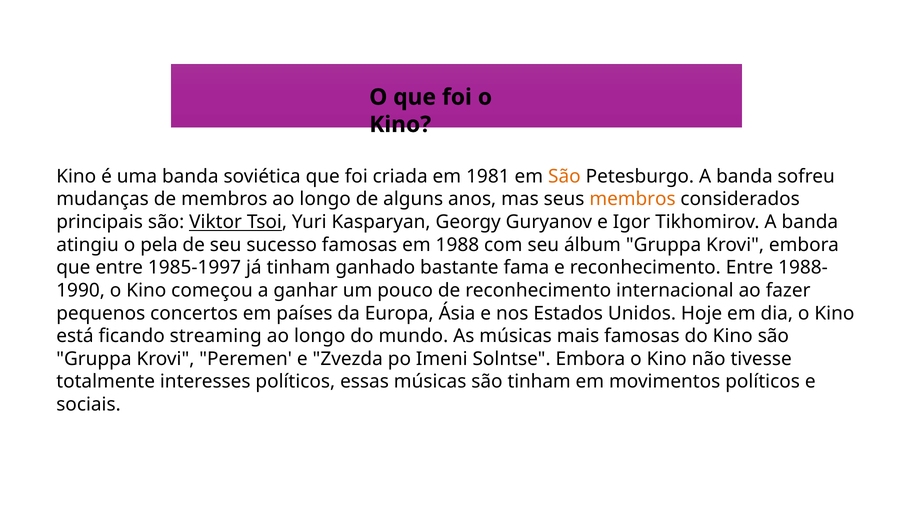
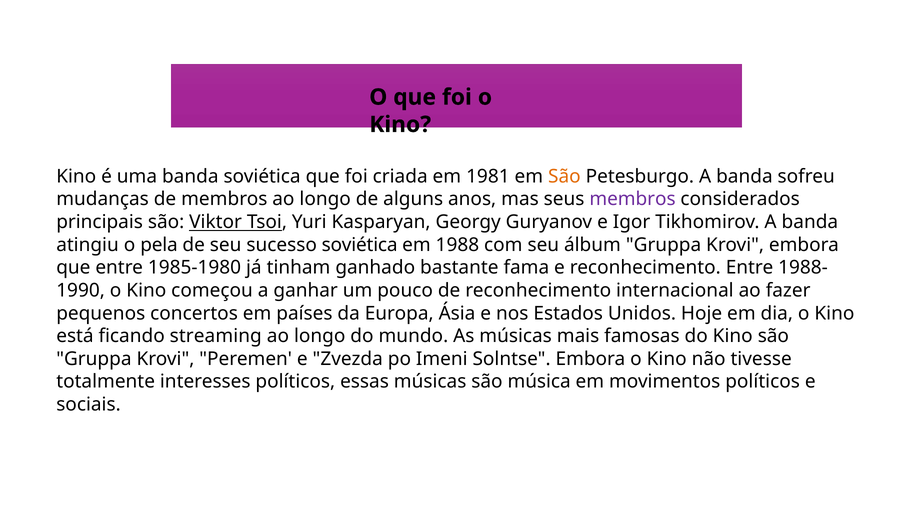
membros at (633, 199) colour: orange -> purple
sucesso famosas: famosas -> soviética
1985-1997: 1985-1997 -> 1985-1980
são tinham: tinham -> música
